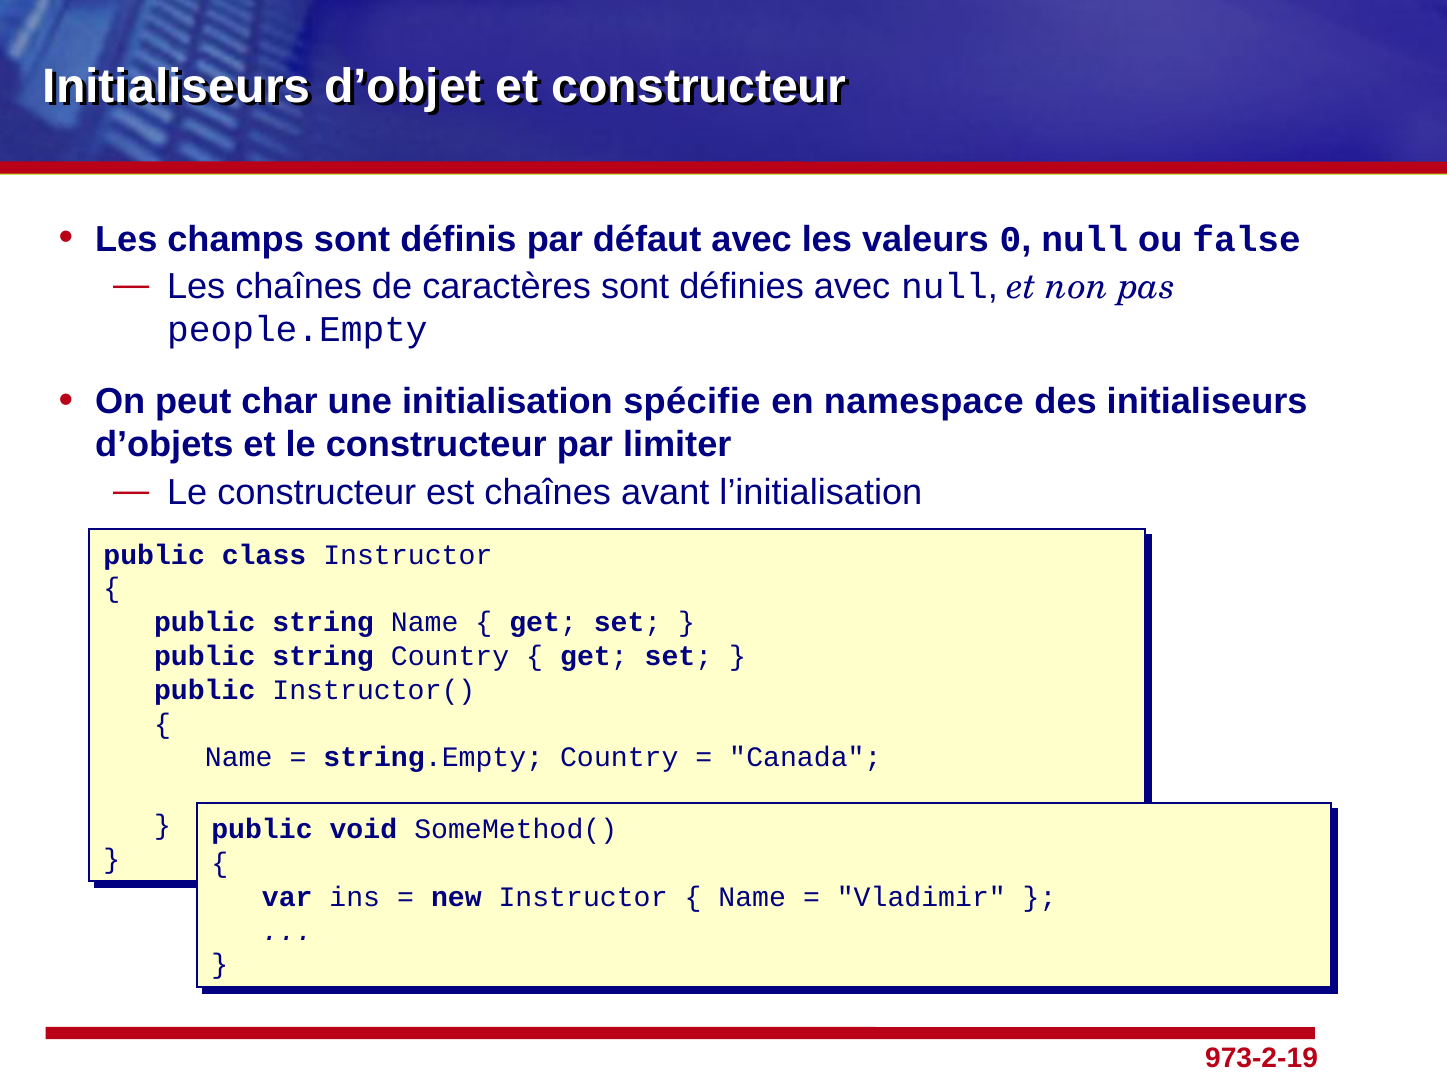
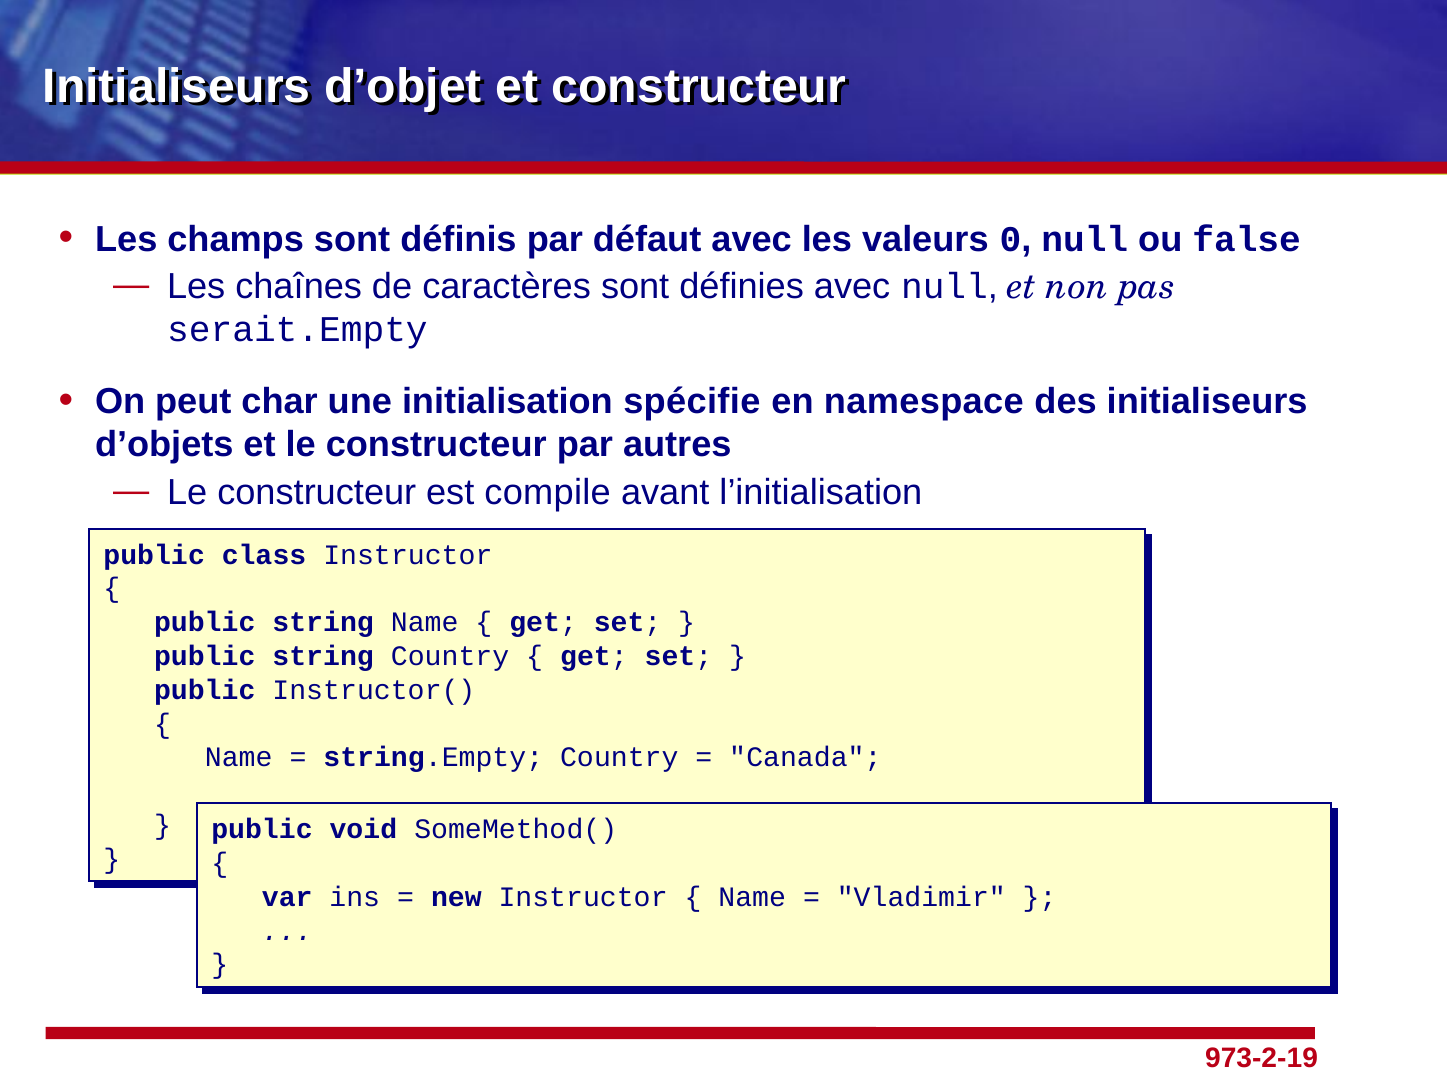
people.Empty: people.Empty -> serait.Empty
limiter: limiter -> autres
est chaînes: chaînes -> compile
